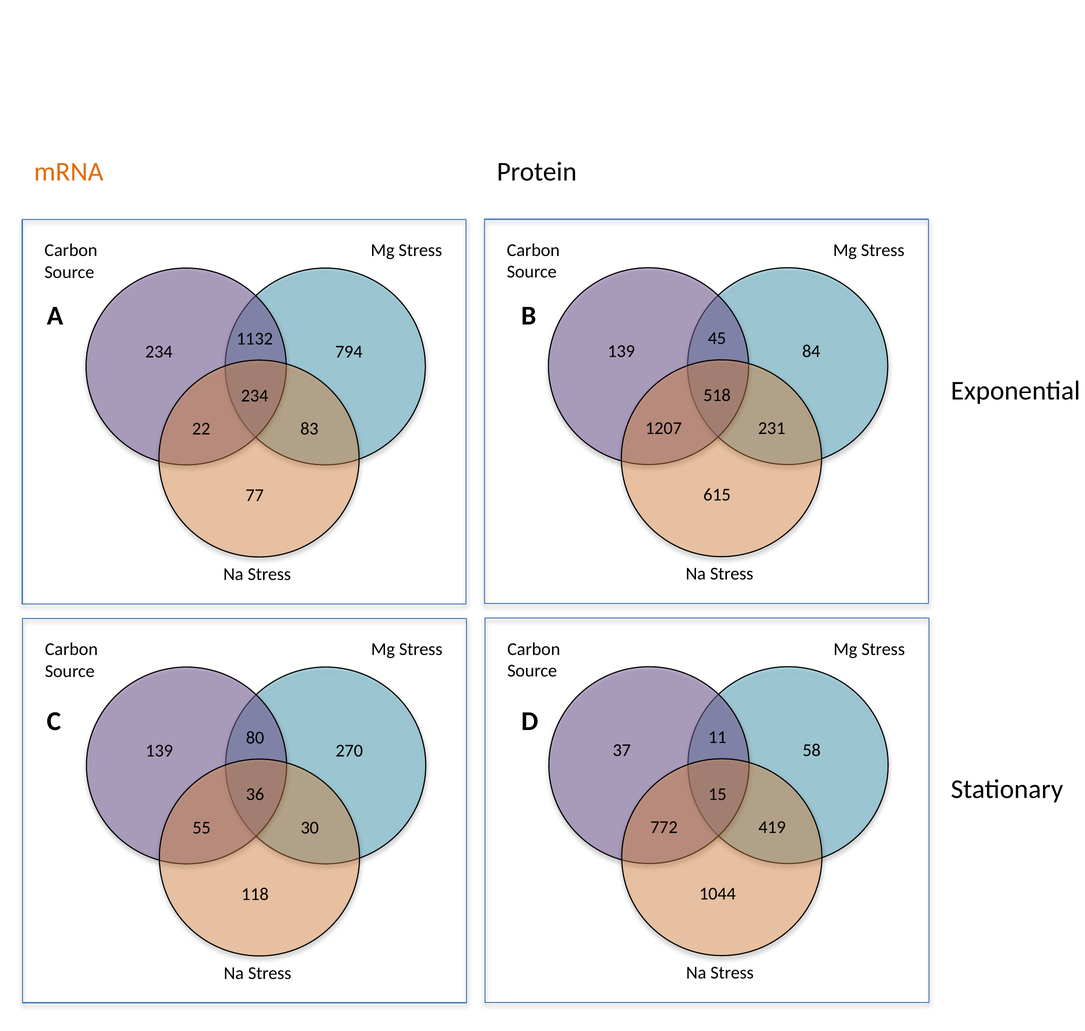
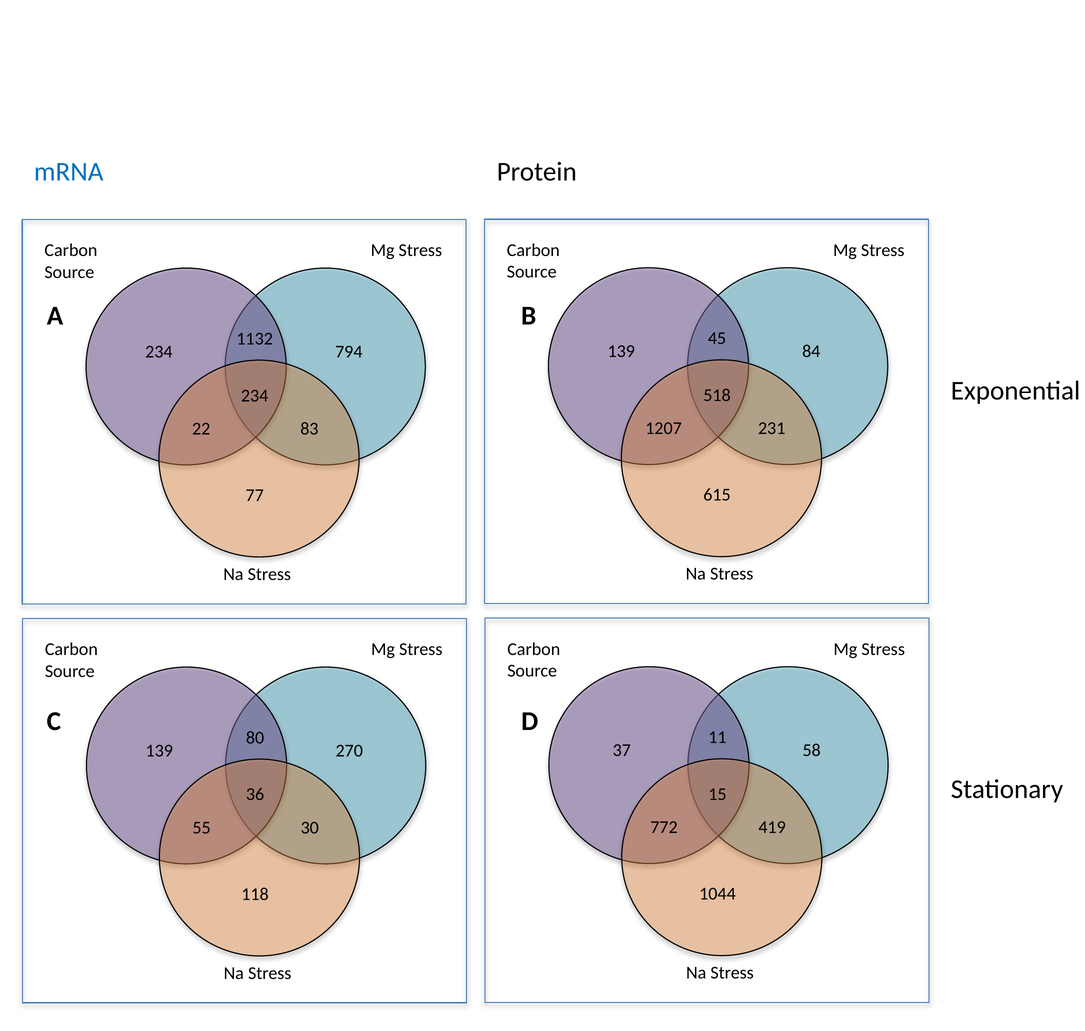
mRNA colour: orange -> blue
